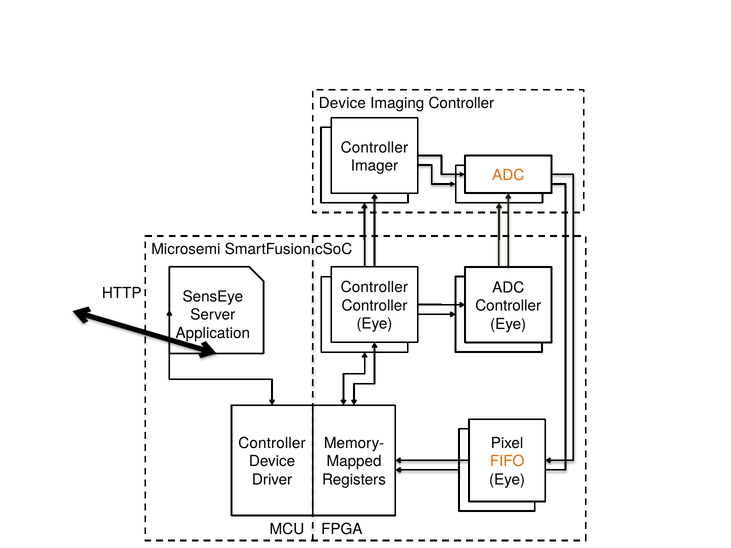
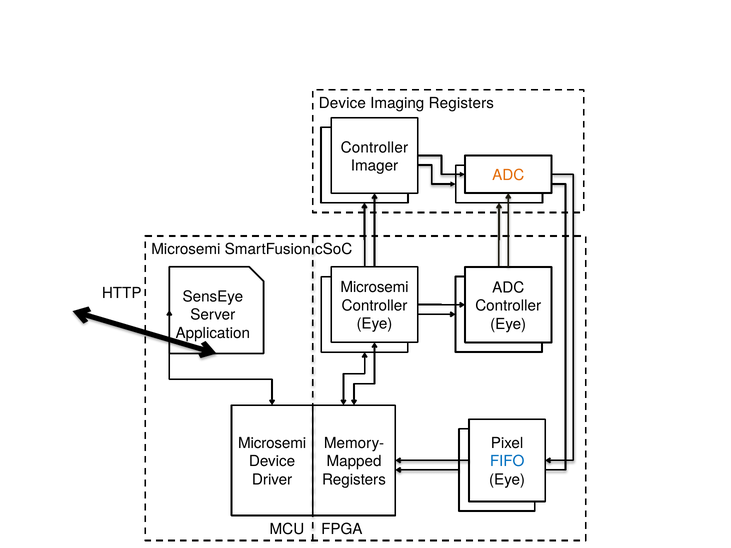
Imaging Controller: Controller -> Registers
Controller at (374, 287): Controller -> Microsemi
Controller at (272, 443): Controller -> Microsemi
FIFO at (507, 462) colour: orange -> blue
